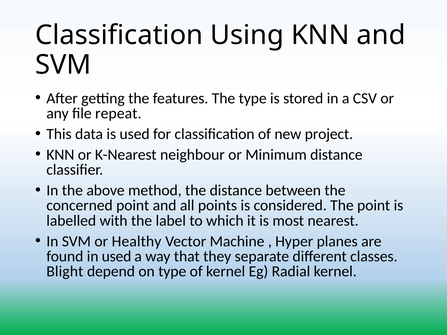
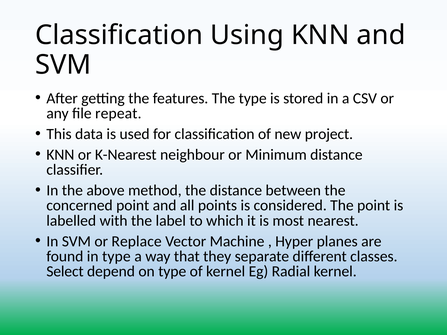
Healthy: Healthy -> Replace
in used: used -> type
Blight: Blight -> Select
